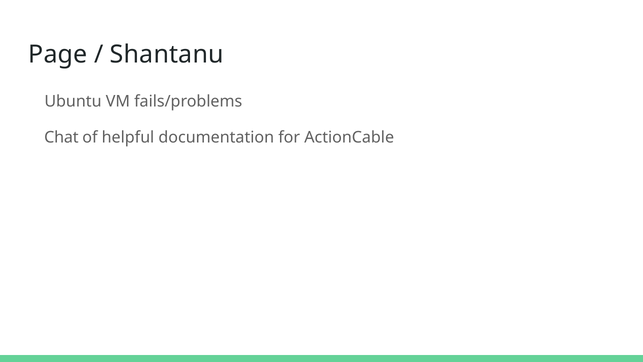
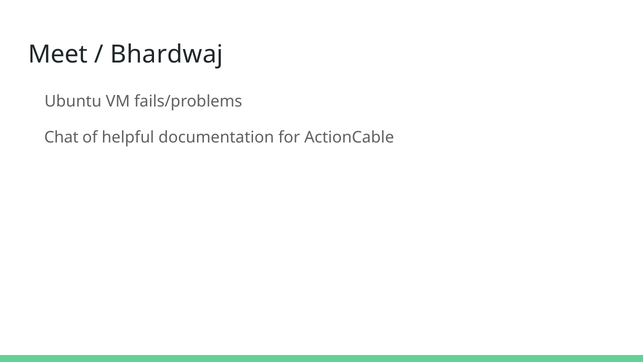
Page: Page -> Meet
Shantanu: Shantanu -> Bhardwaj
